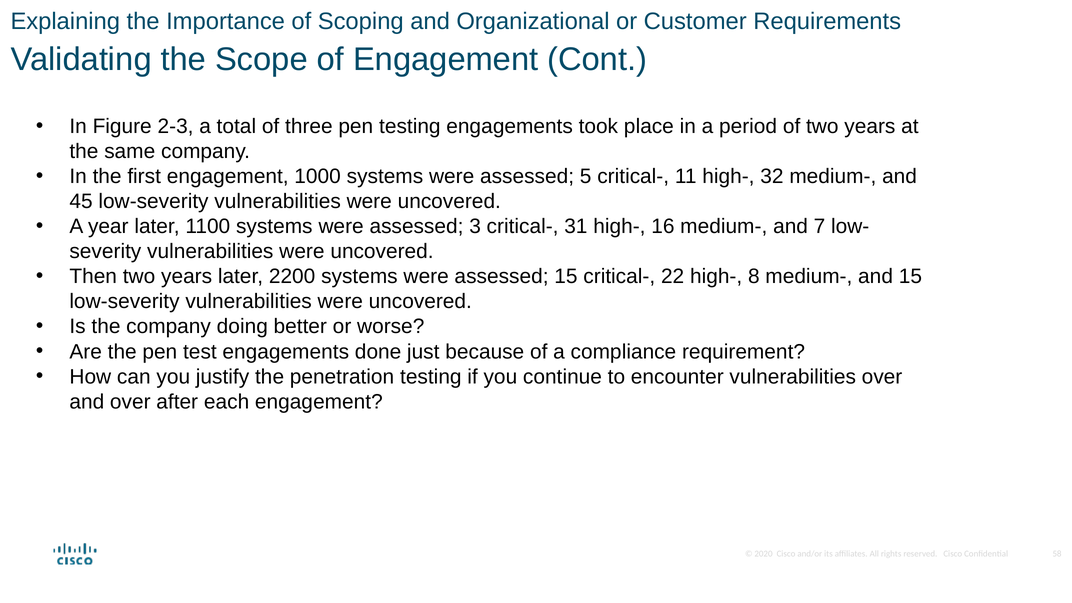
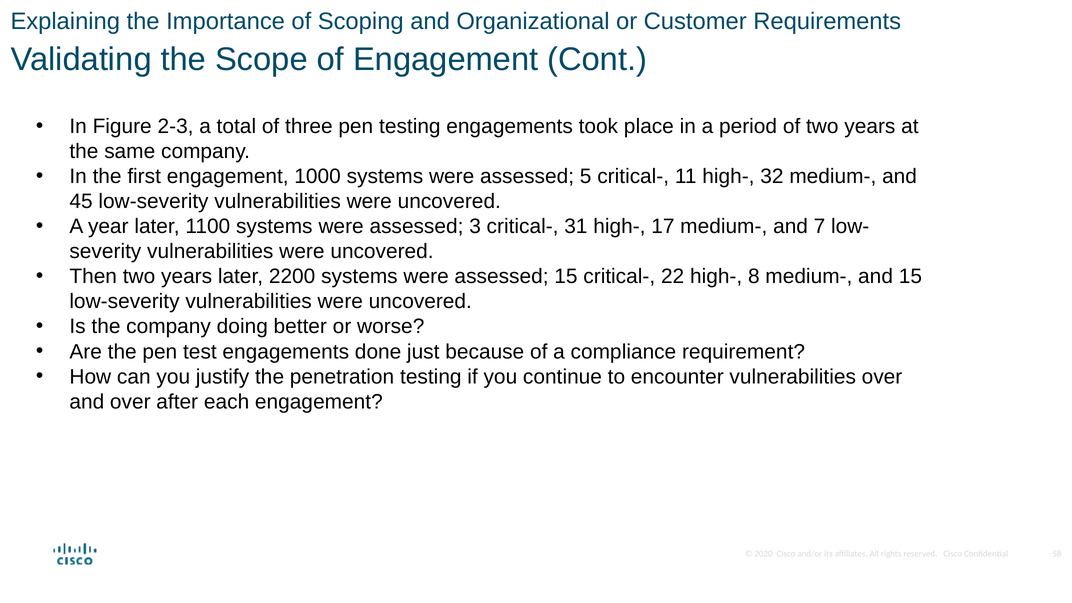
16: 16 -> 17
